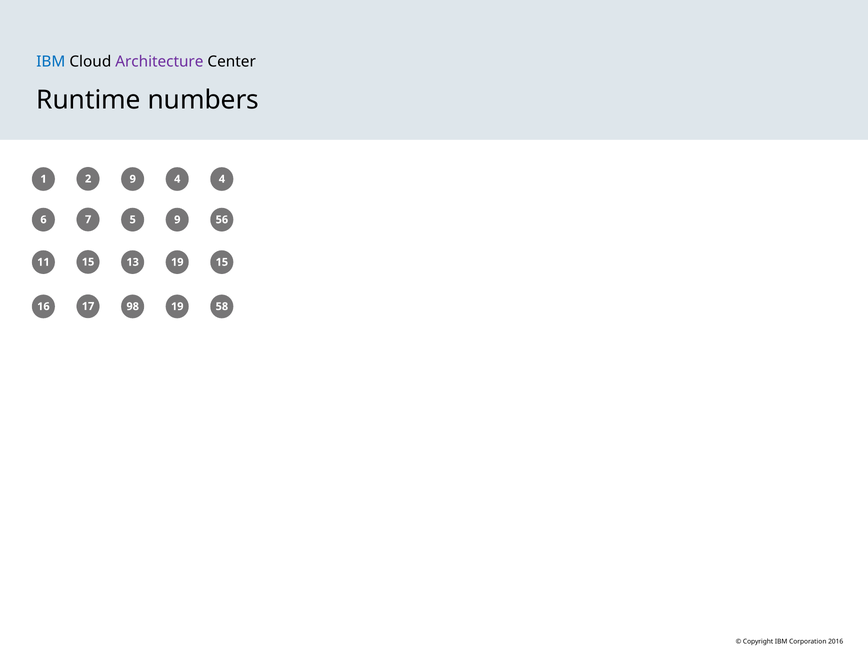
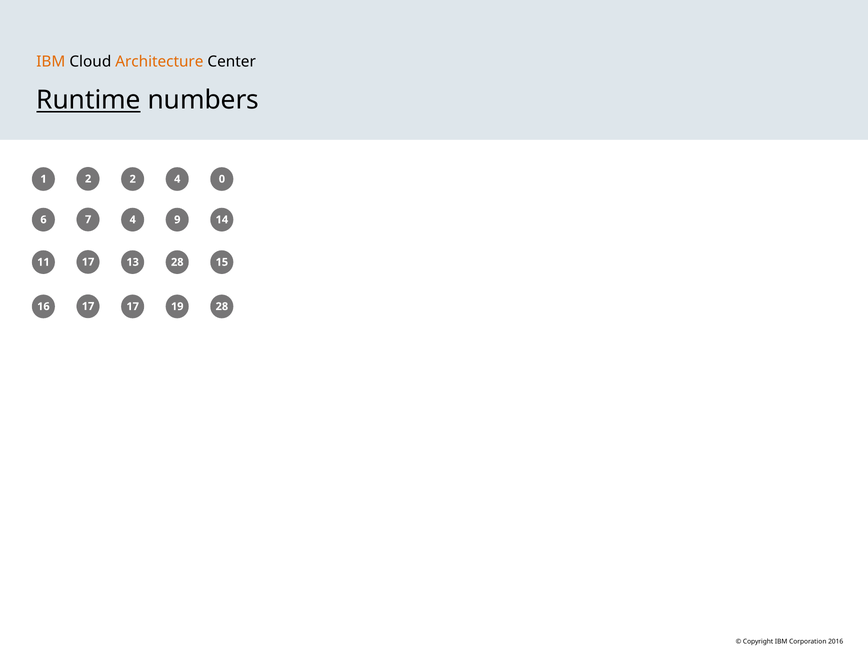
IBM at (51, 62) colour: blue -> orange
Architecture colour: purple -> orange
Runtime underline: none -> present
2 9: 9 -> 2
4 4: 4 -> 0
7 5: 5 -> 4
56: 56 -> 14
11 15: 15 -> 17
13 19: 19 -> 28
17 98: 98 -> 17
19 58: 58 -> 28
